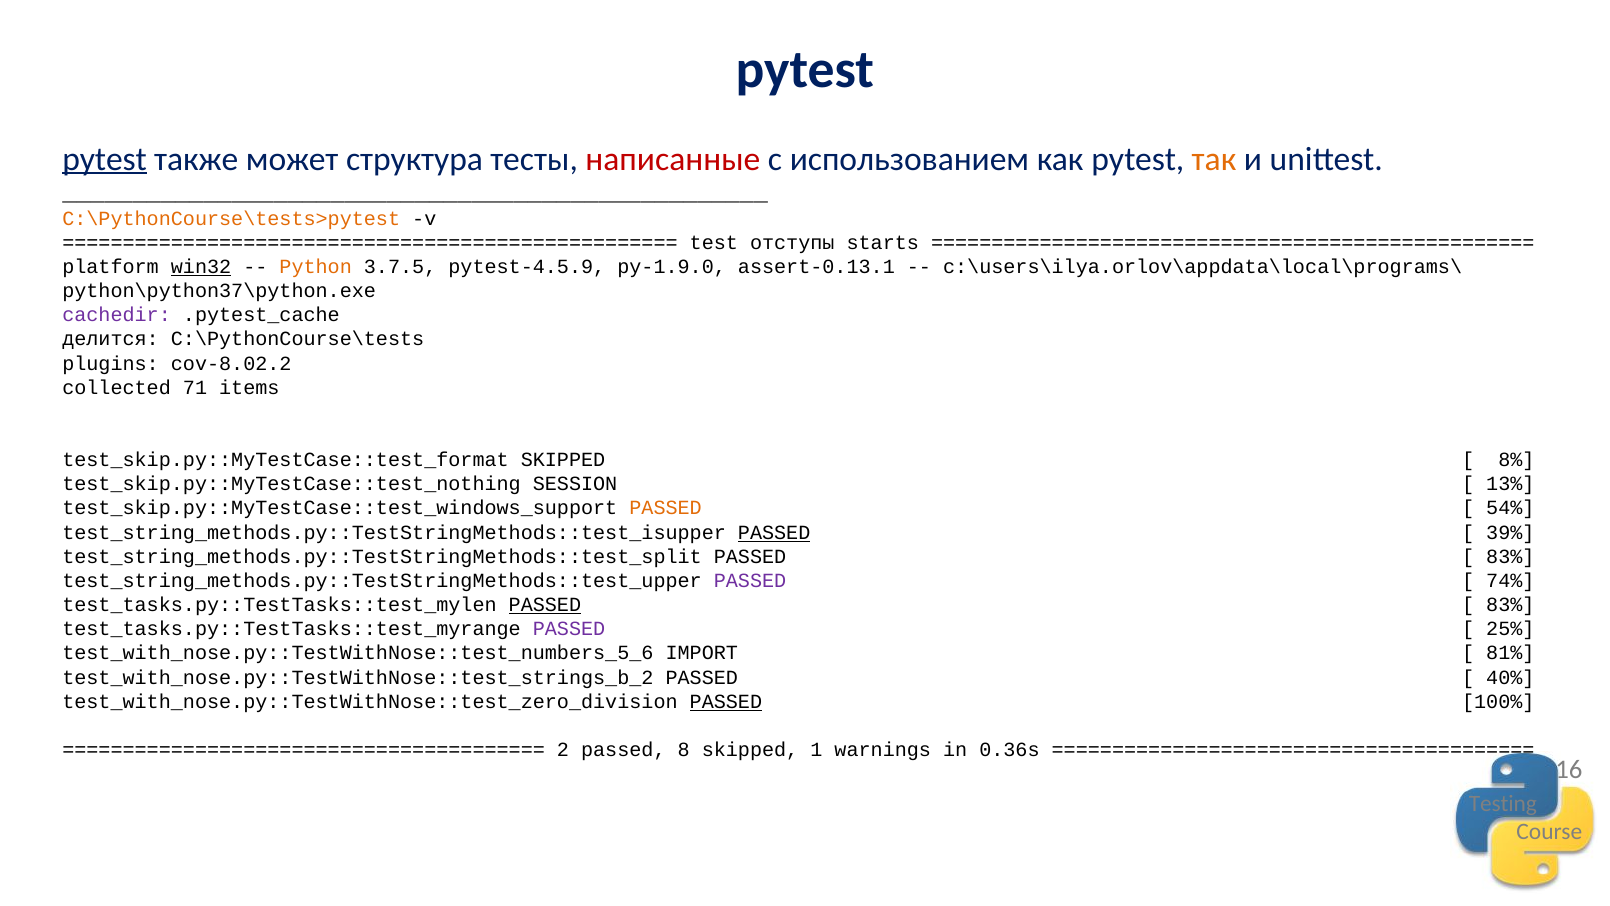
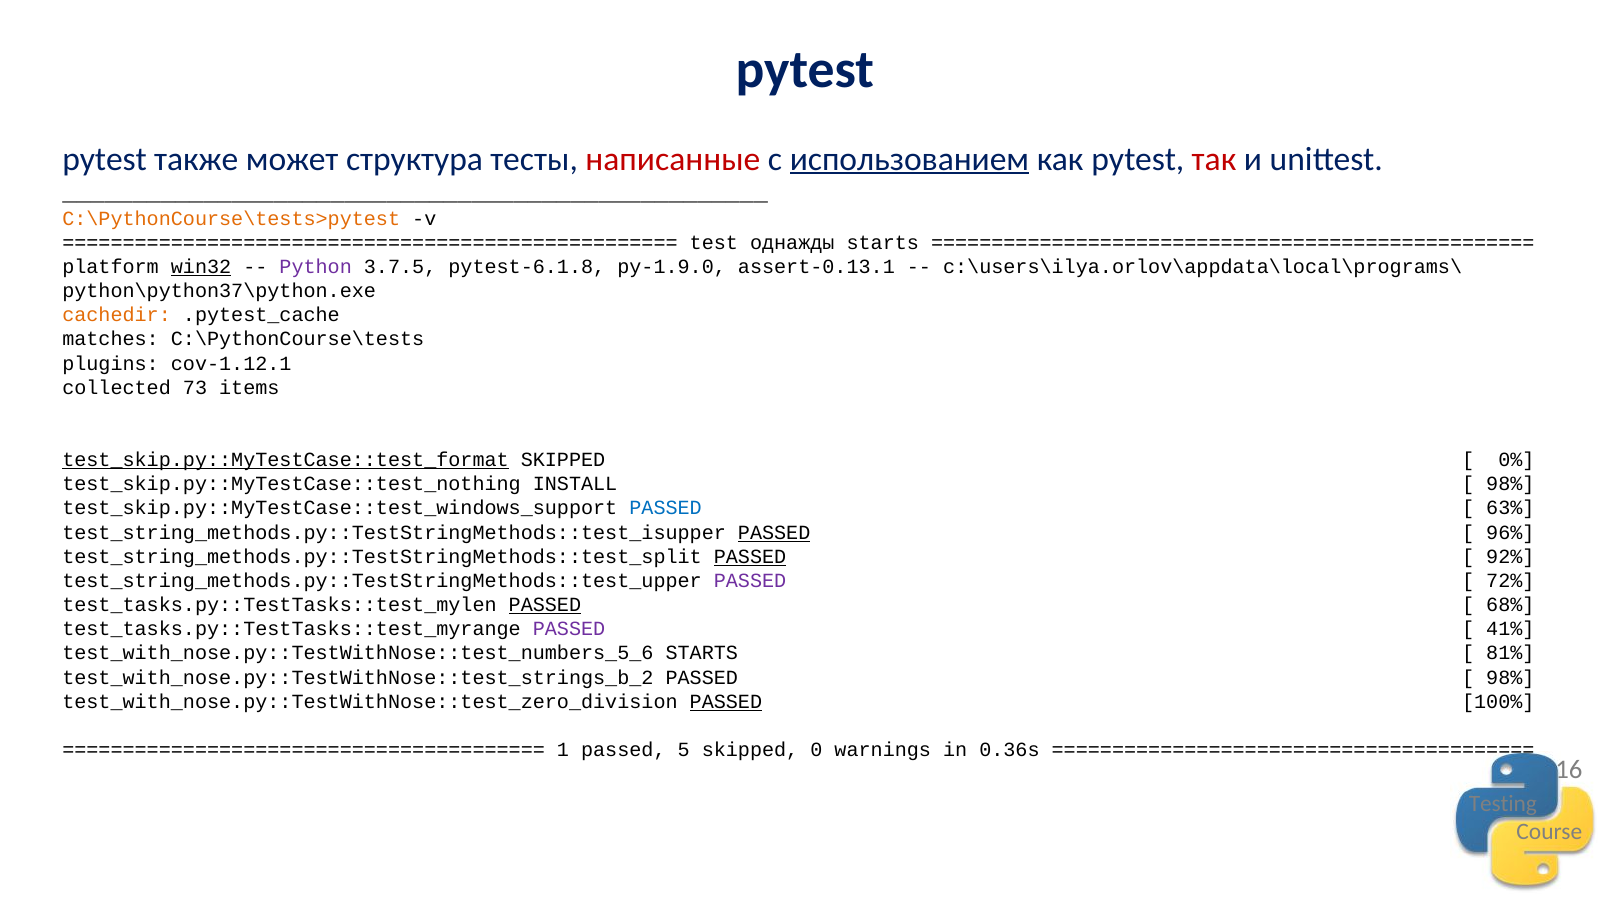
pytest at (105, 159) underline: present -> none
использованием underline: none -> present
так colour: orange -> red
отступы: отступы -> однажды
Python colour: orange -> purple
pytest-4.5.9: pytest-4.5.9 -> pytest-6.1.8
cachedir colour: purple -> orange
делится: делится -> matches
cov-8.02.2: cov-8.02.2 -> cov-1.12.1
71: 71 -> 73
test_skip.py::MyTestCase::test_format underline: none -> present
8%: 8% -> 0%
SESSION: SESSION -> INSTALL
13% at (1510, 484): 13% -> 98%
PASSED at (666, 508) colour: orange -> blue
54%: 54% -> 63%
39%: 39% -> 96%
PASSED at (750, 556) underline: none -> present
83% at (1510, 556): 83% -> 92%
74%: 74% -> 72%
83% at (1510, 605): 83% -> 68%
25%: 25% -> 41%
test_with_nose.py::TestWithNose::test_numbers_5_6 IMPORT: IMPORT -> STARTS
40% at (1510, 677): 40% -> 98%
2: 2 -> 1
8: 8 -> 5
1: 1 -> 0
